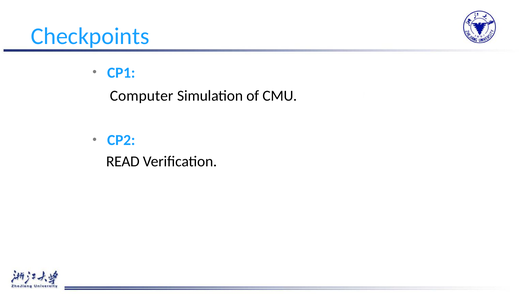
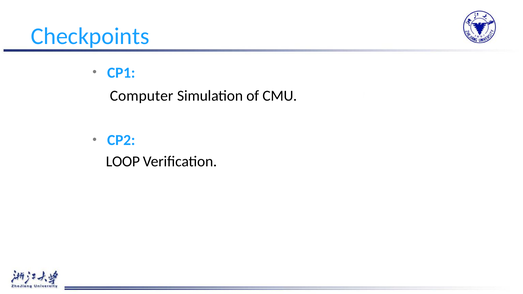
READ: READ -> LOOP
